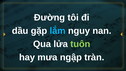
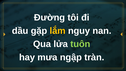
lắm colour: light blue -> yellow
